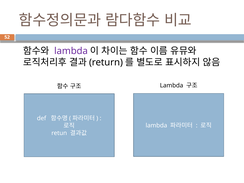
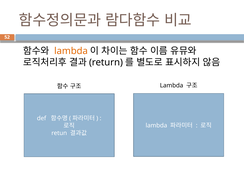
lambda at (71, 51) colour: purple -> orange
